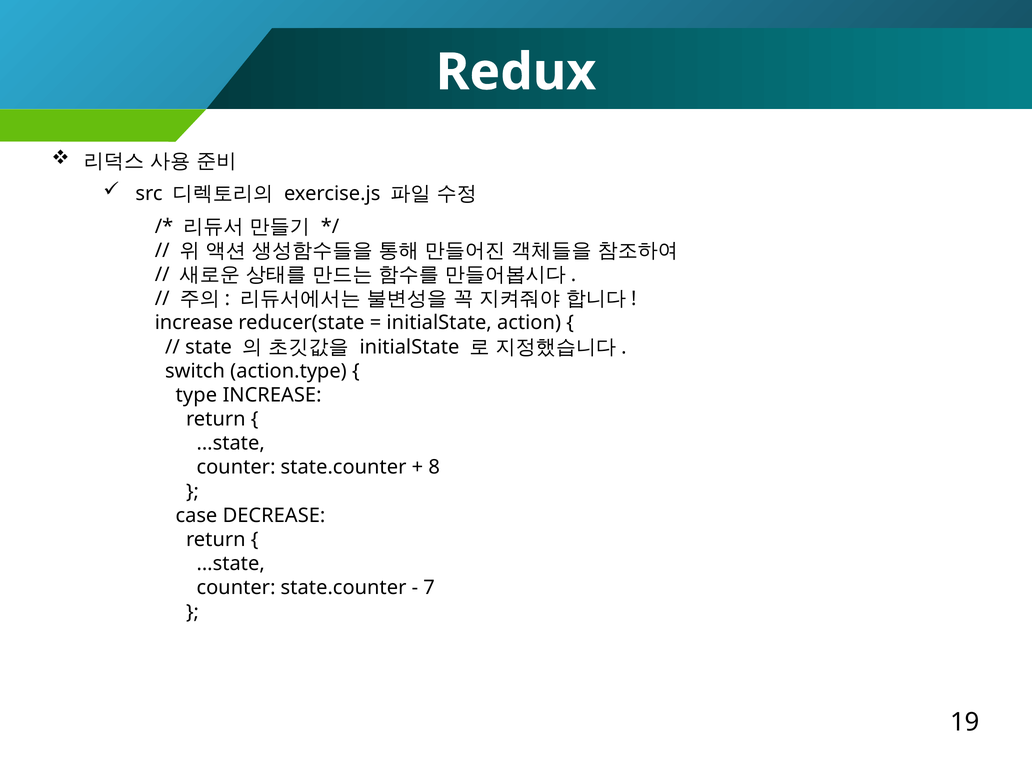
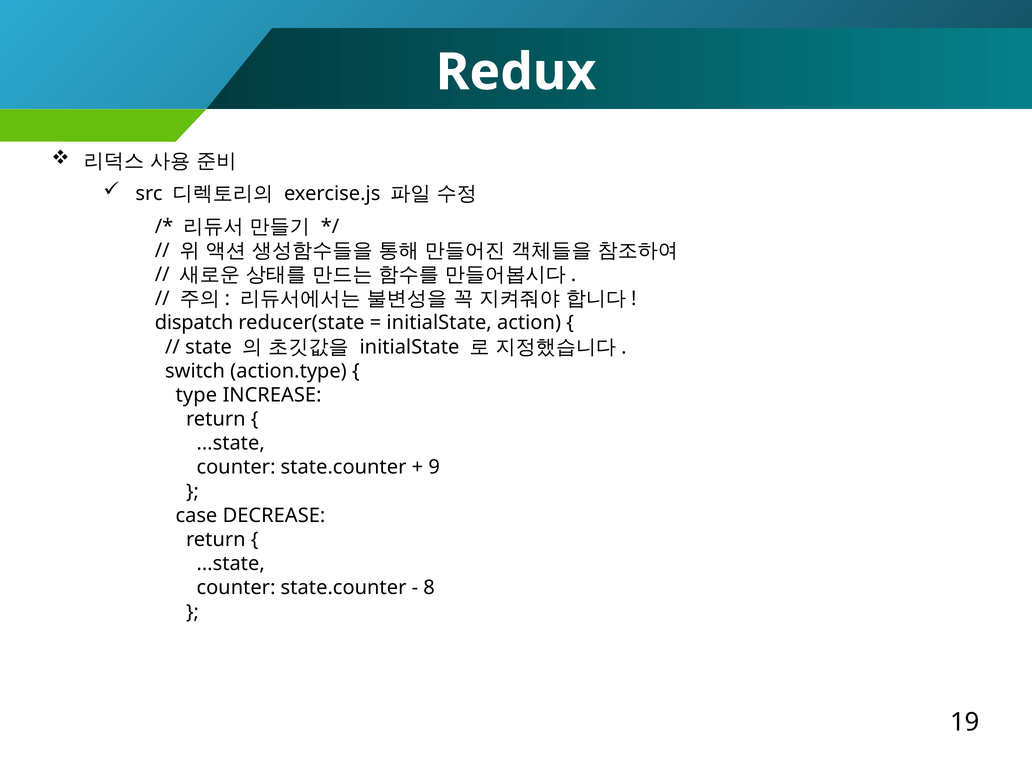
increase at (194, 323): increase -> dispatch
8: 8 -> 9
7: 7 -> 8
